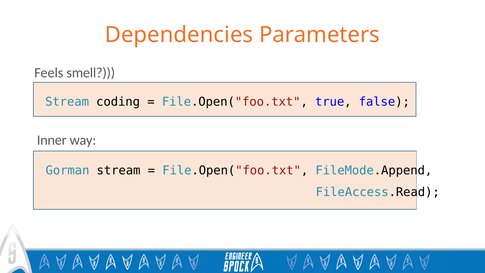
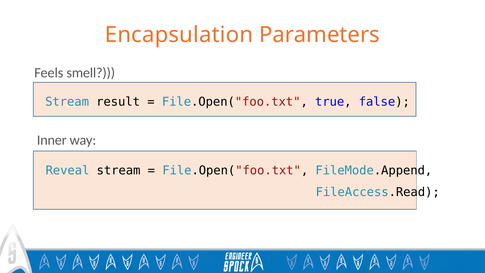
Dependencies: Dependencies -> Encapsulation
coding: coding -> result
Gorman: Gorman -> Reveal
